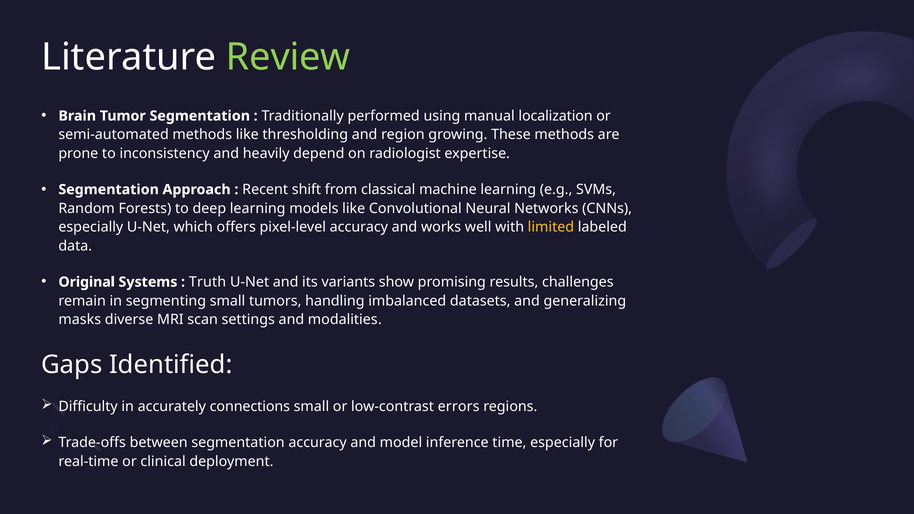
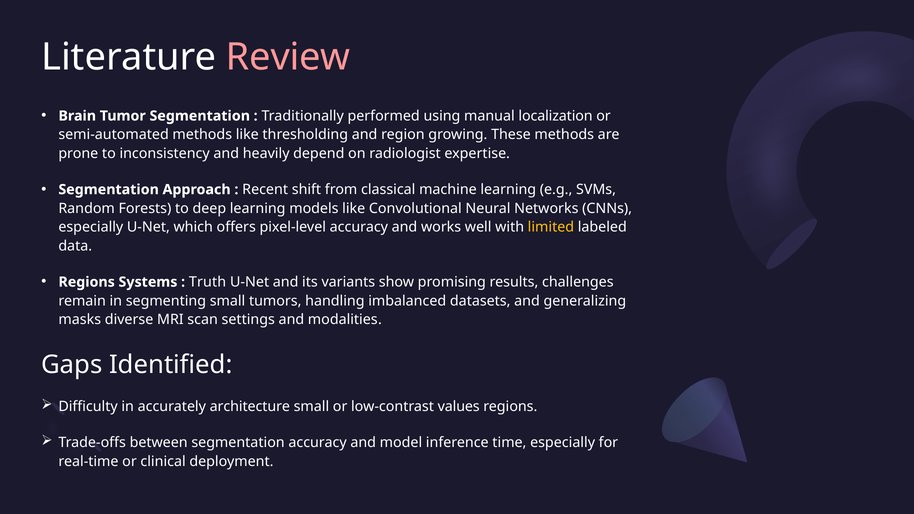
Review colour: light green -> pink
Original at (87, 282): Original -> Regions
connections: connections -> architecture
errors: errors -> values
